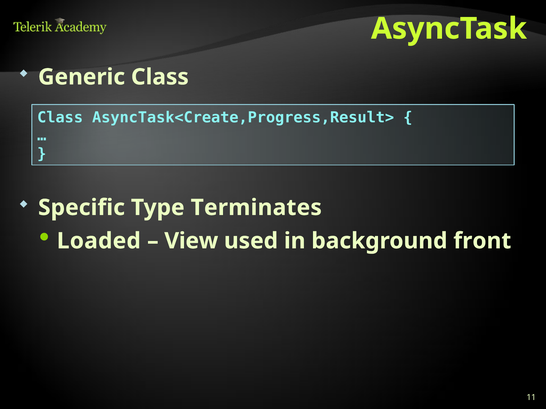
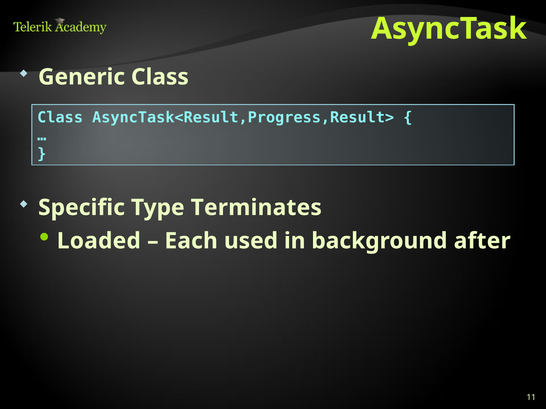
AsyncTask<Create,Progress,Result>: AsyncTask<Create,Progress,Result> -> AsyncTask<Result,Progress,Result>
View: View -> Each
front: front -> after
